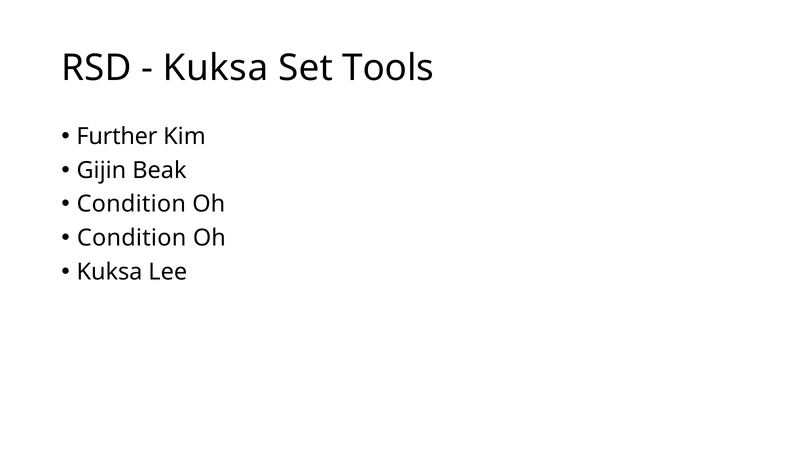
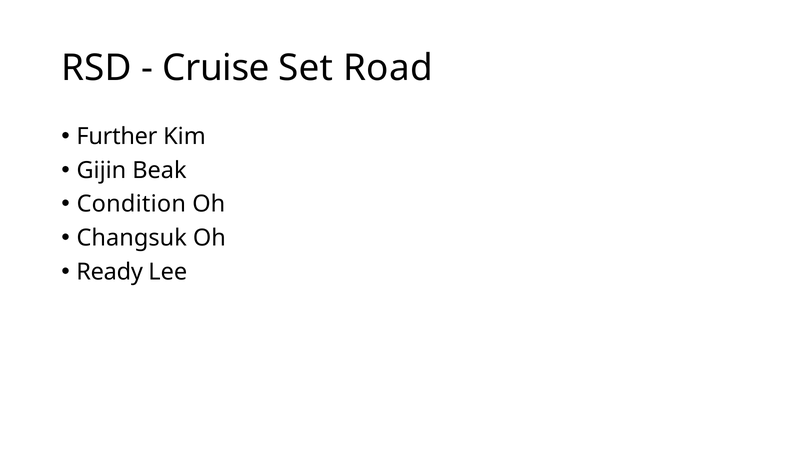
Kuksa at (216, 68): Kuksa -> Cruise
Tools: Tools -> Road
Condition at (132, 238): Condition -> Changsuk
Kuksa at (109, 271): Kuksa -> Ready
